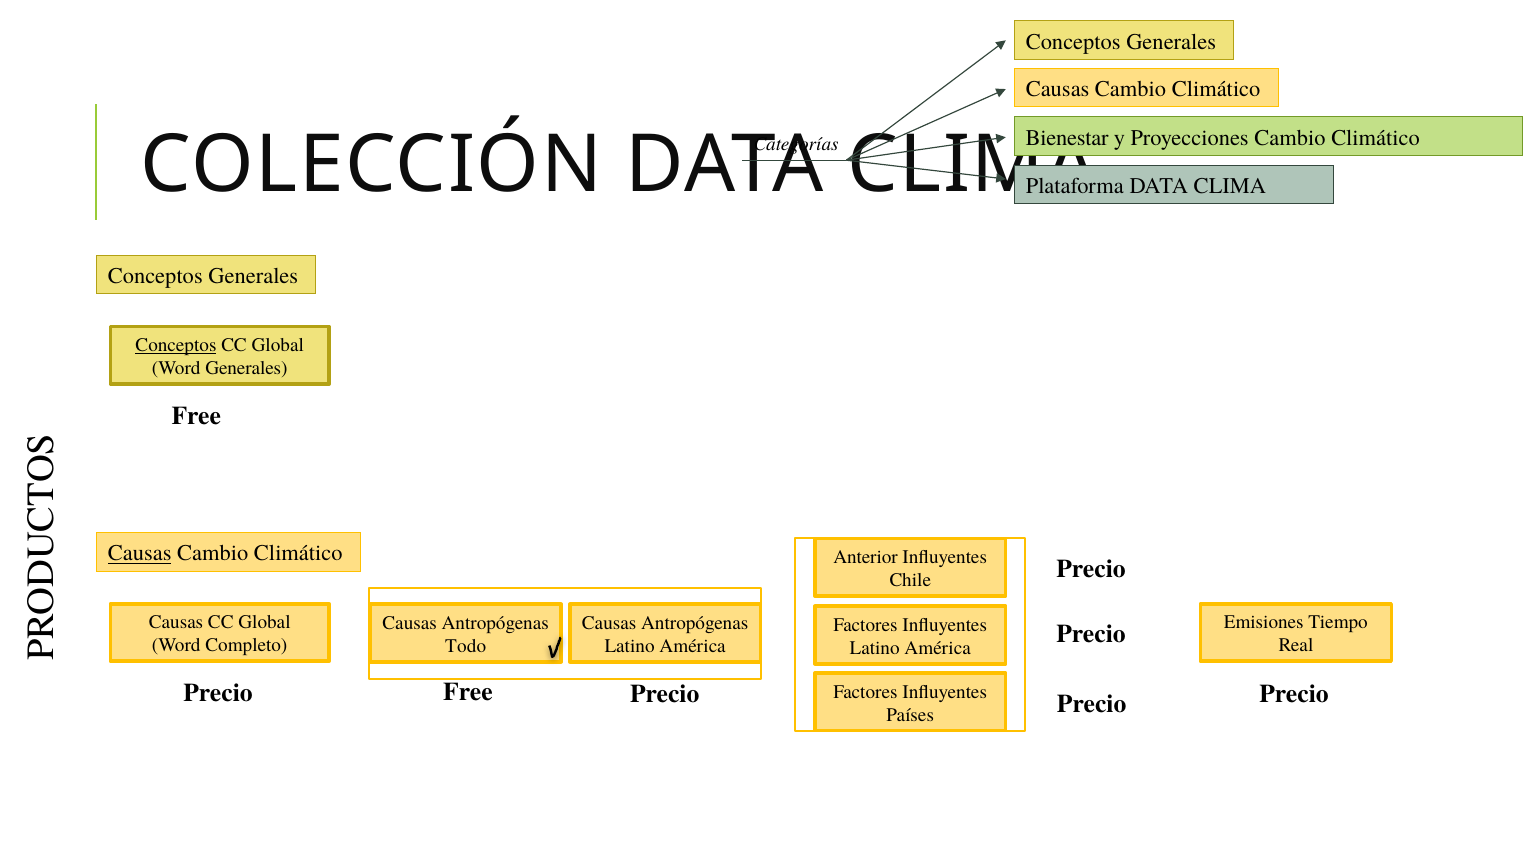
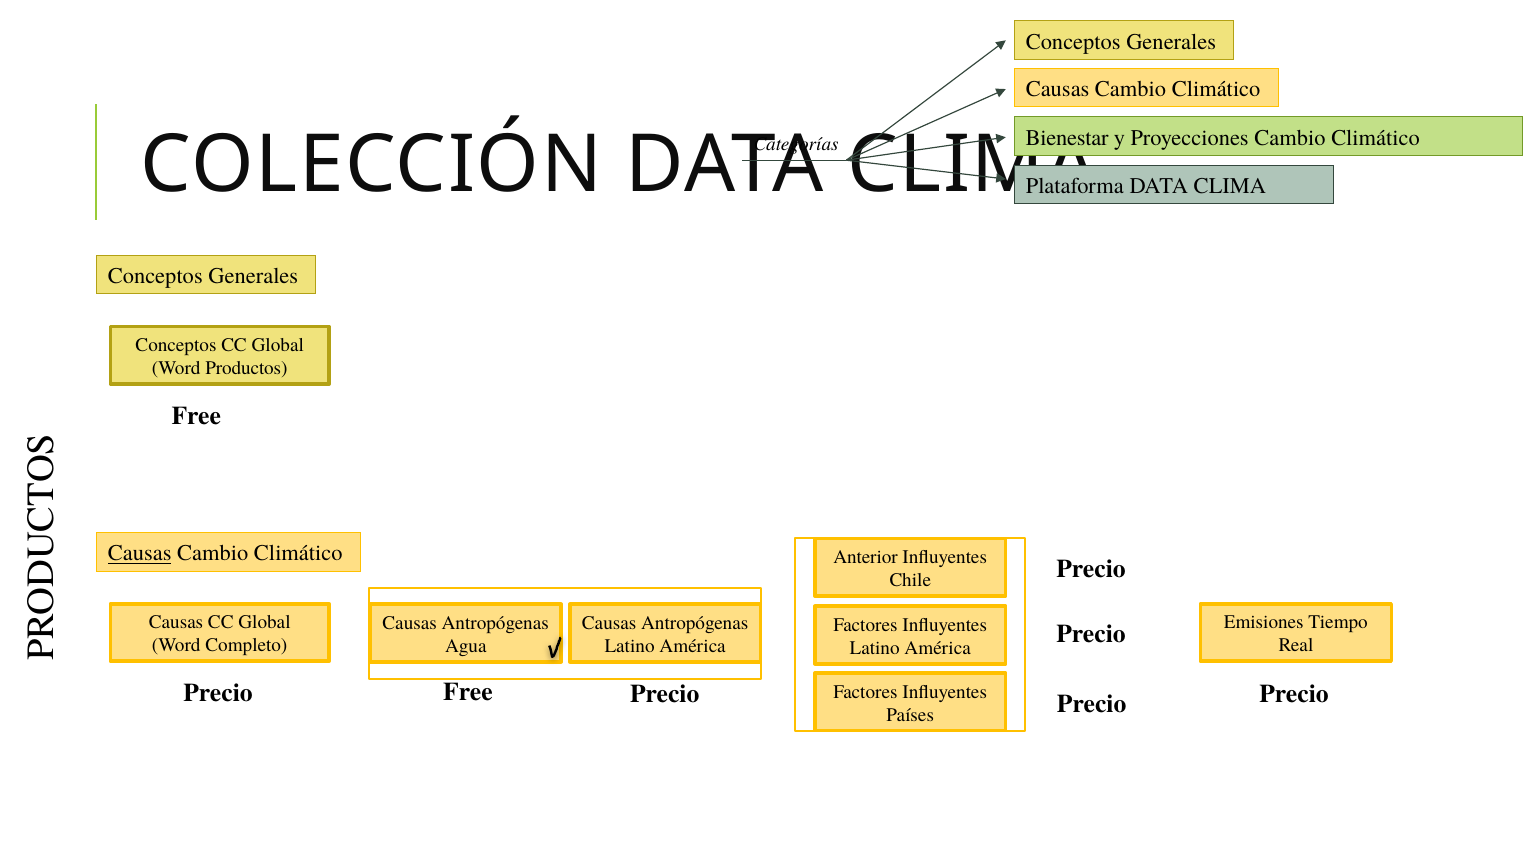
Conceptos at (176, 345) underline: present -> none
Word Generales: Generales -> Productos
Todo: Todo -> Agua
